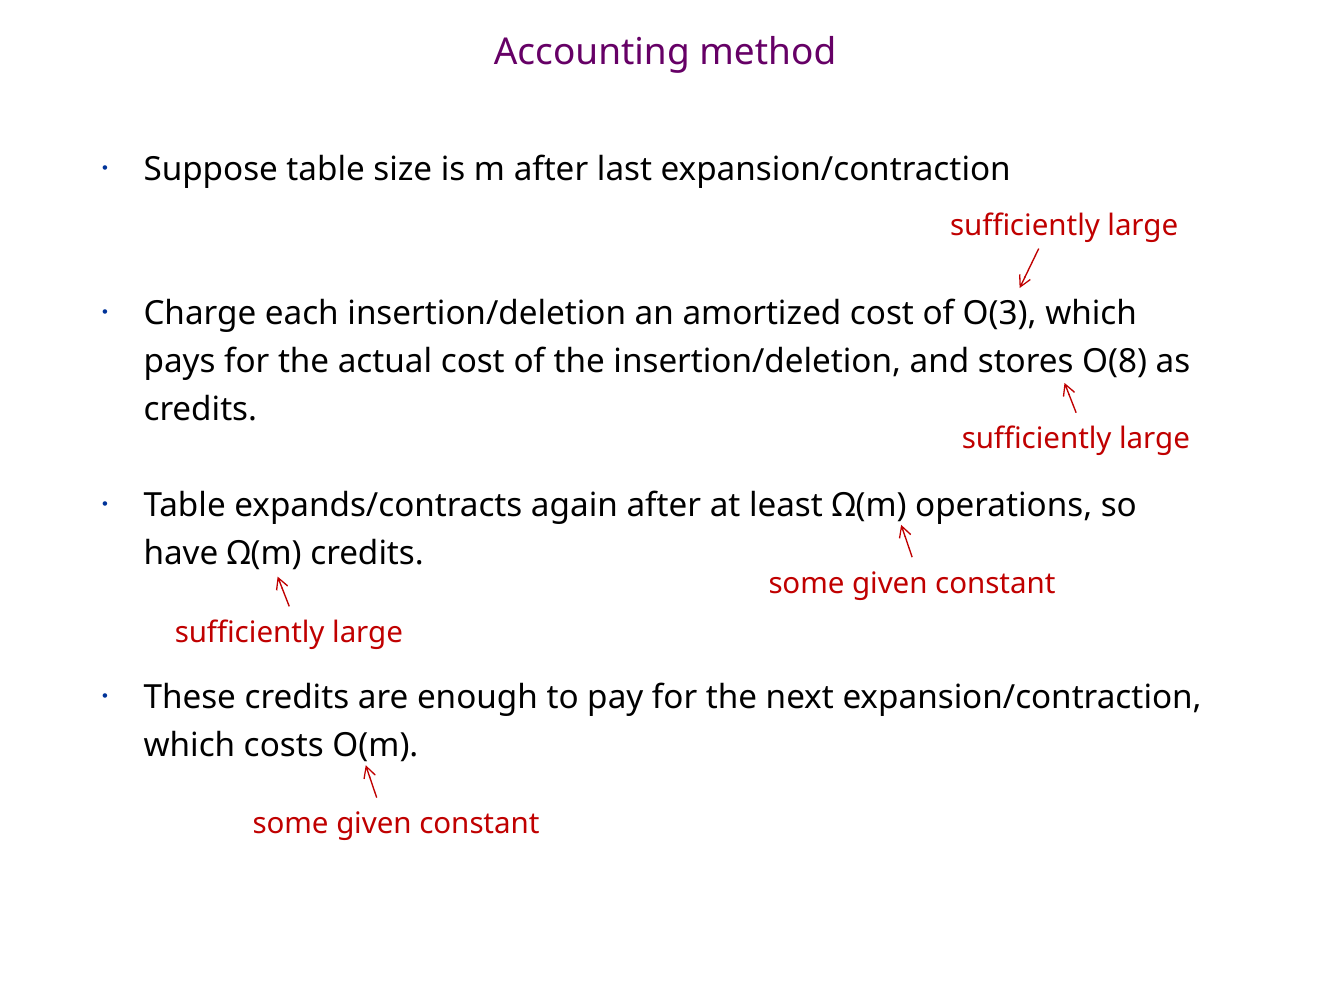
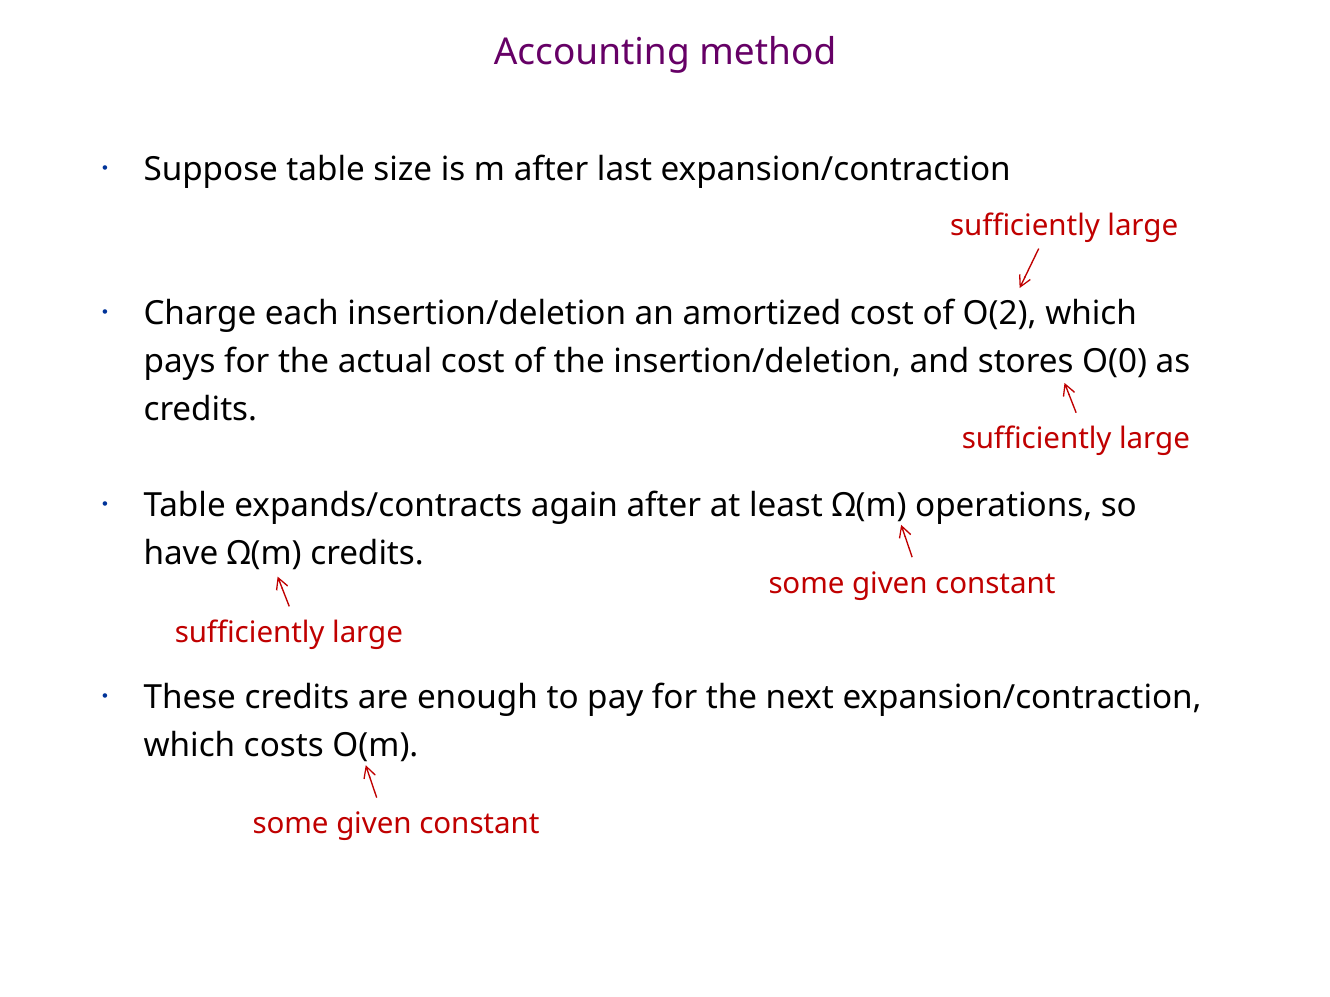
O(3: O(3 -> O(2
O(8: O(8 -> O(0
